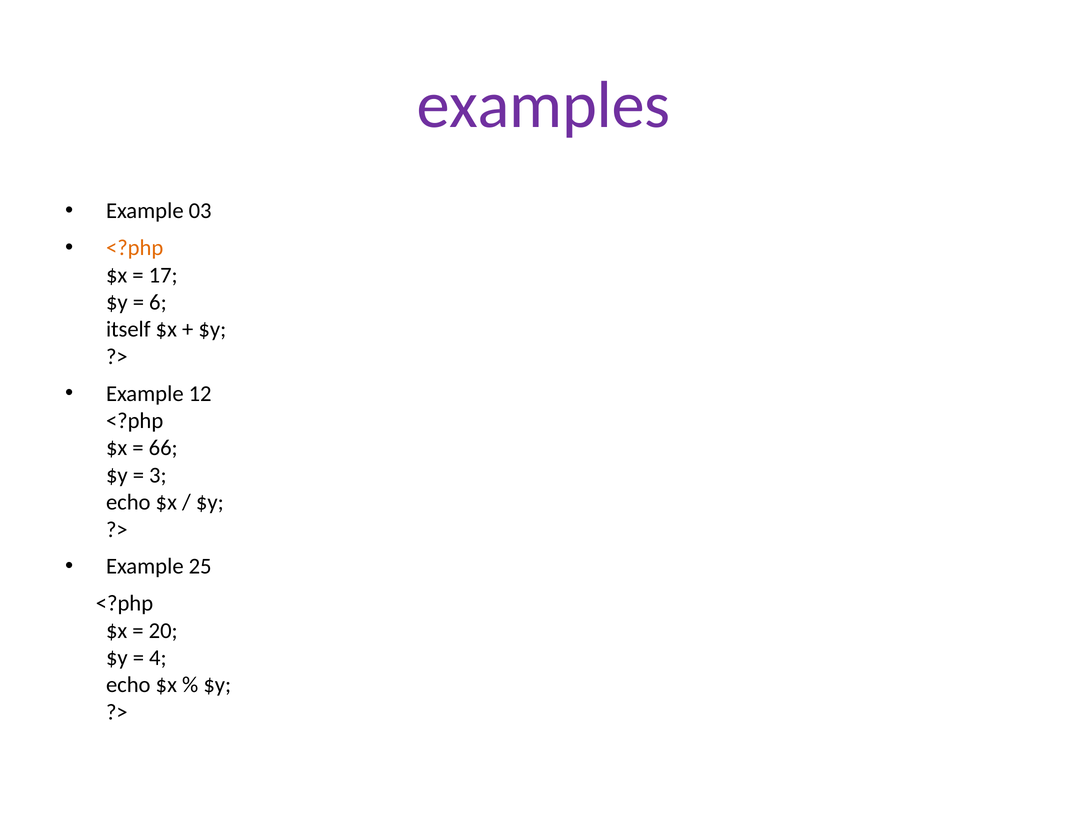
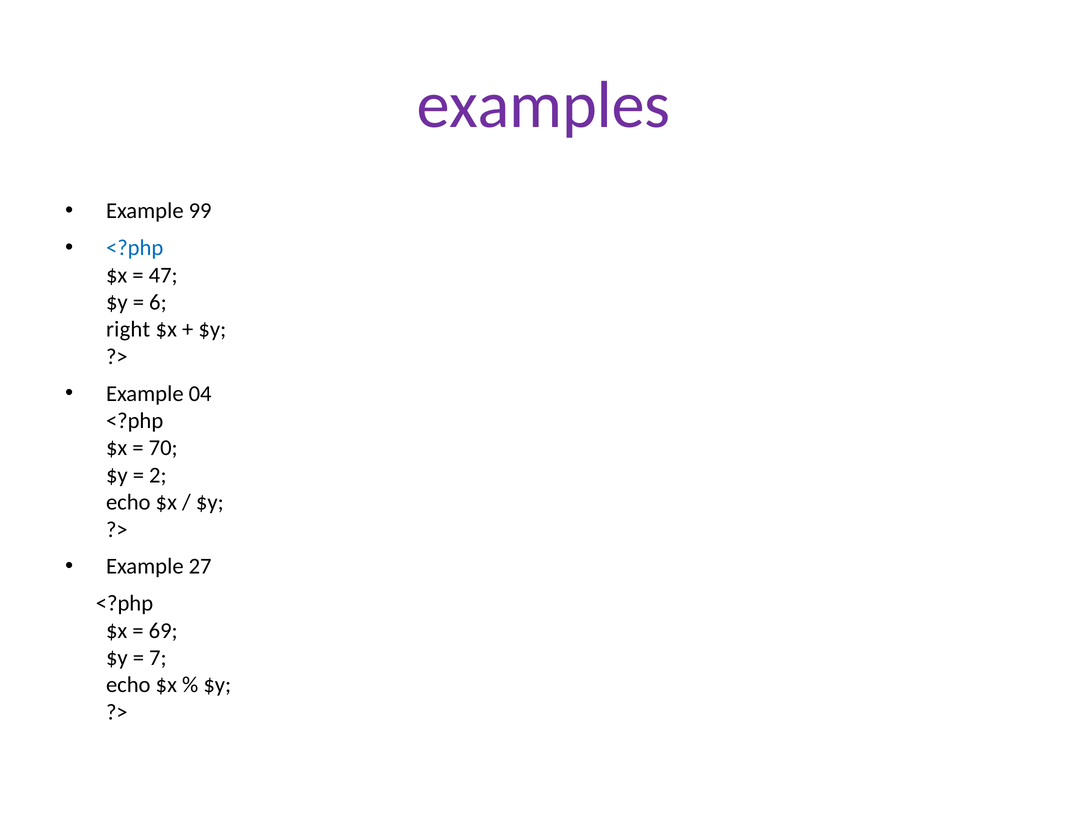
03: 03 -> 99
<?php at (135, 248) colour: orange -> blue
17: 17 -> 47
itself: itself -> right
12: 12 -> 04
66: 66 -> 70
3: 3 -> 2
25: 25 -> 27
20: 20 -> 69
4: 4 -> 7
